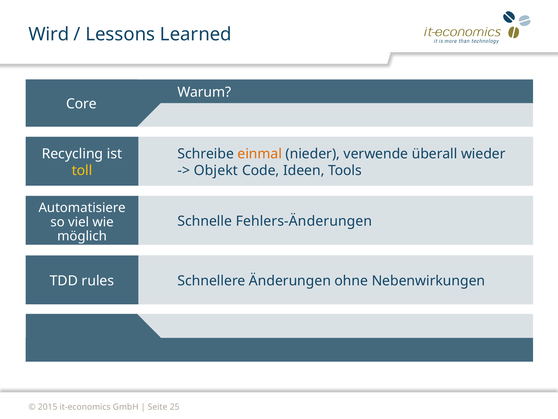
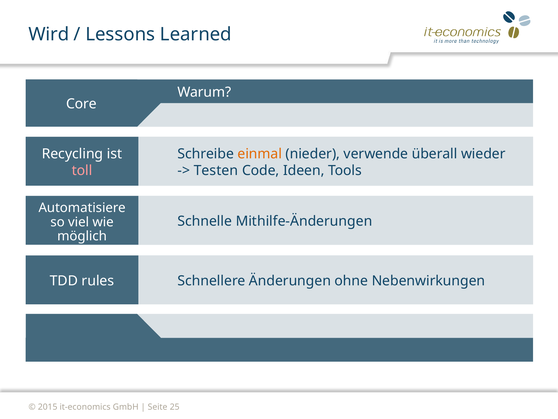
toll colour: yellow -> pink
Objekt: Objekt -> Testen
Fehlers-Änderungen: Fehlers-Änderungen -> Mithilfe-Änderungen
